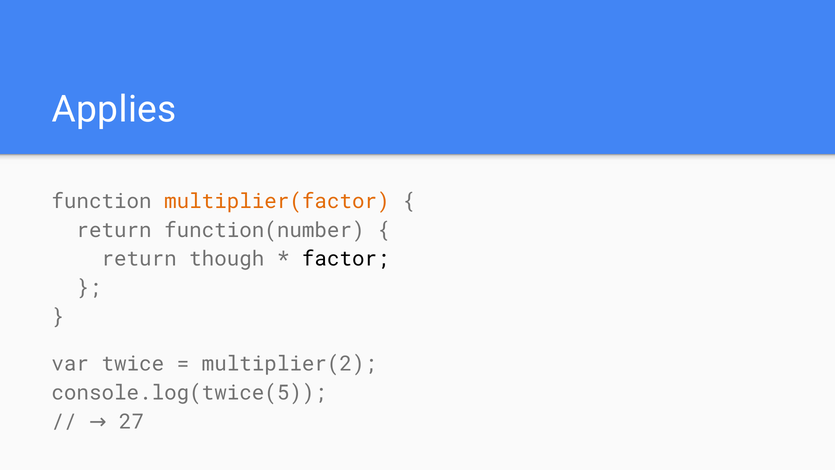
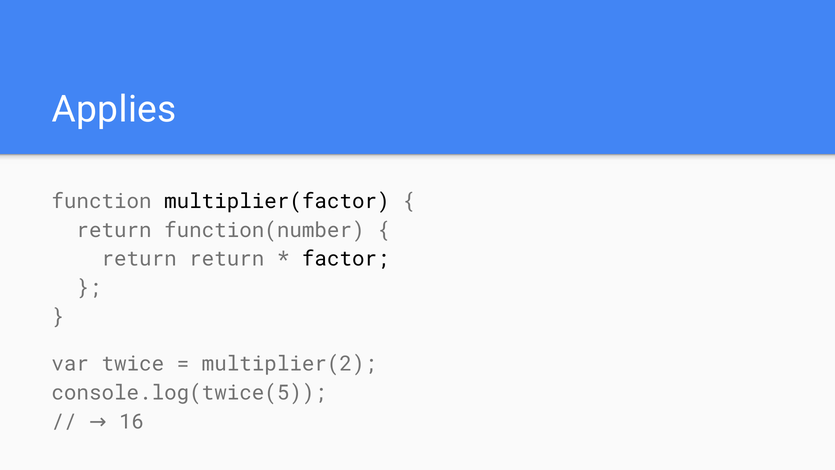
multiplier(factor colour: orange -> black
return though: though -> return
27: 27 -> 16
